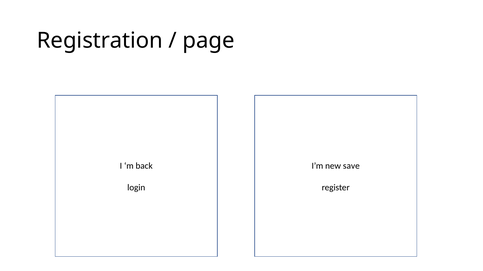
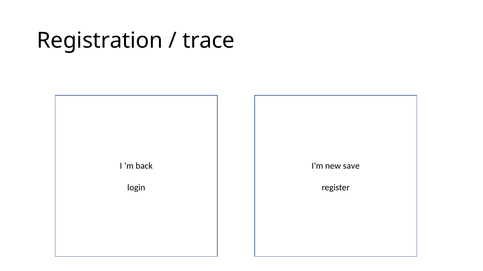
page: page -> trace
